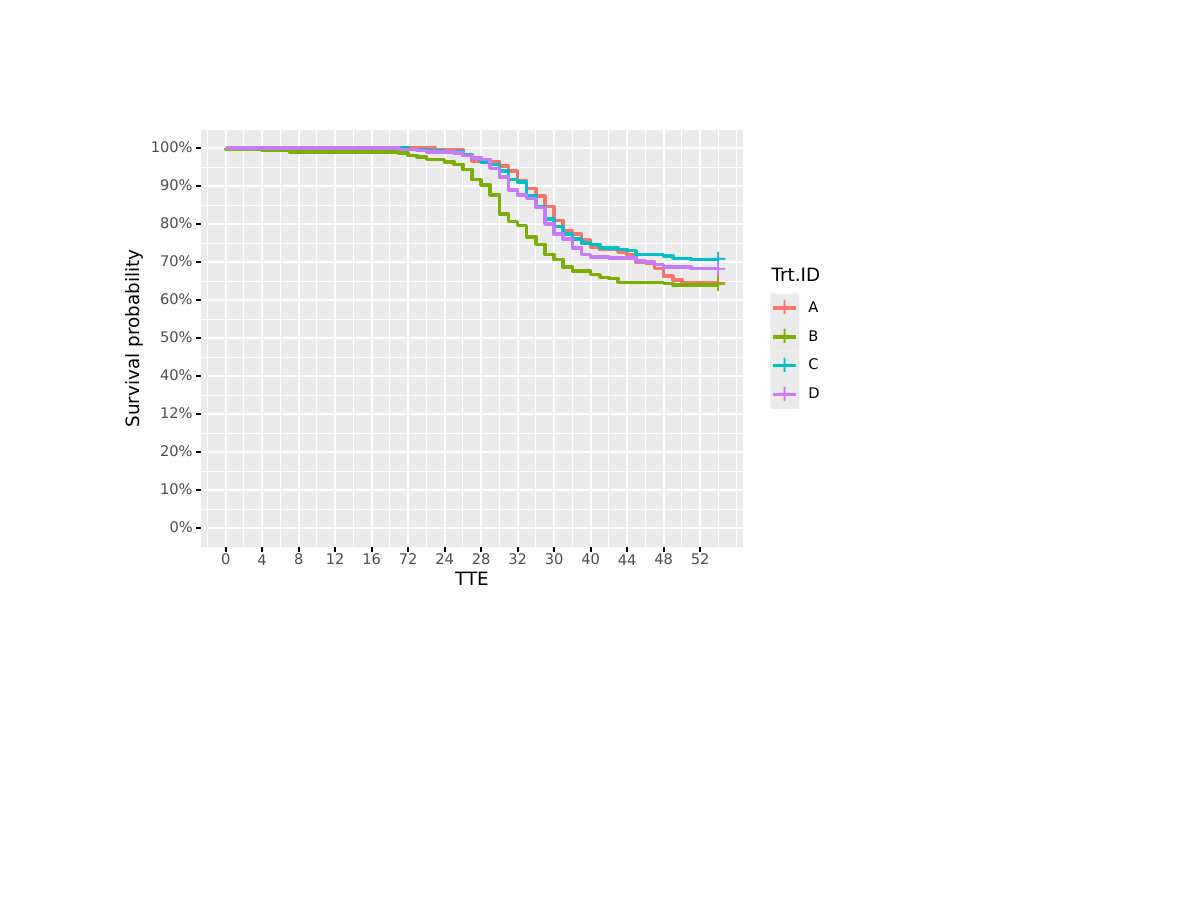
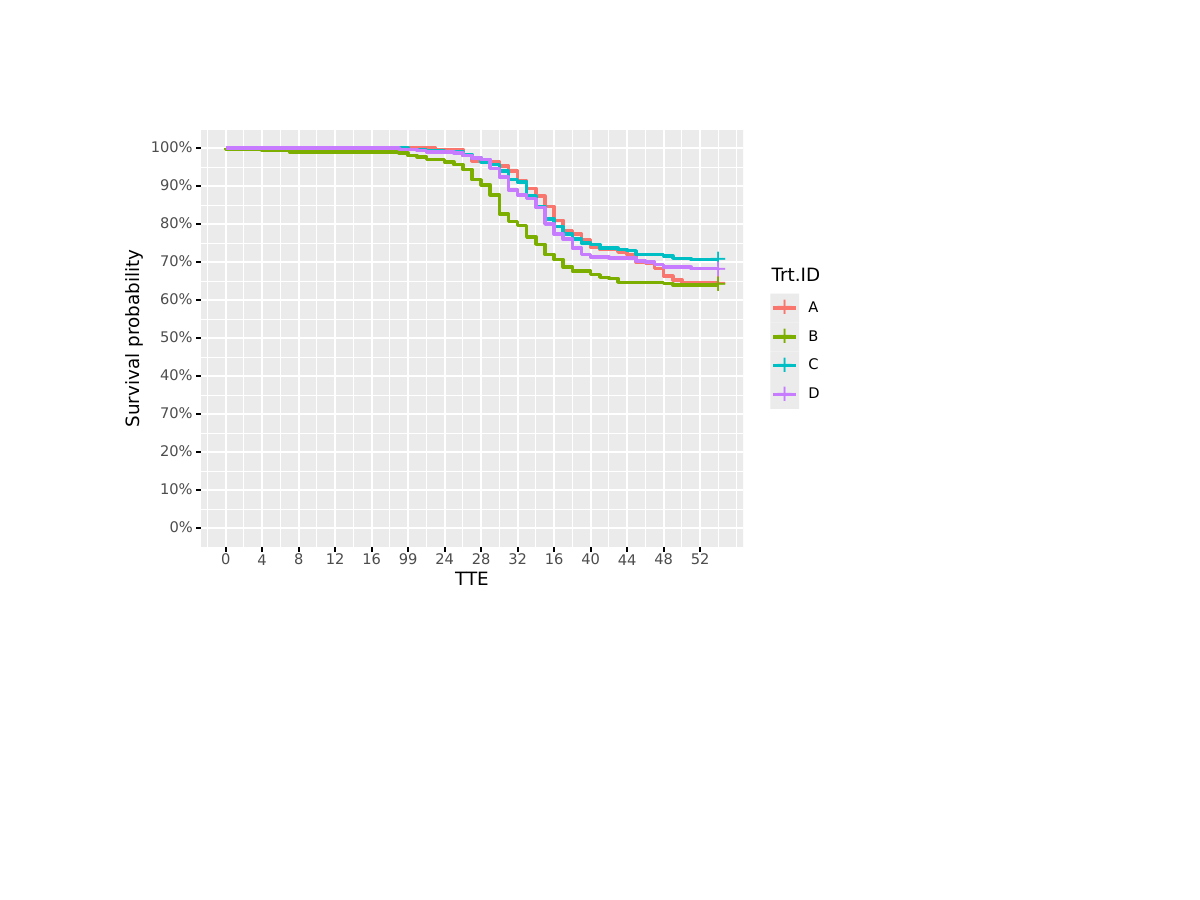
12% at (176, 414): 12% -> 70%
72: 72 -> 99
32 30: 30 -> 16
